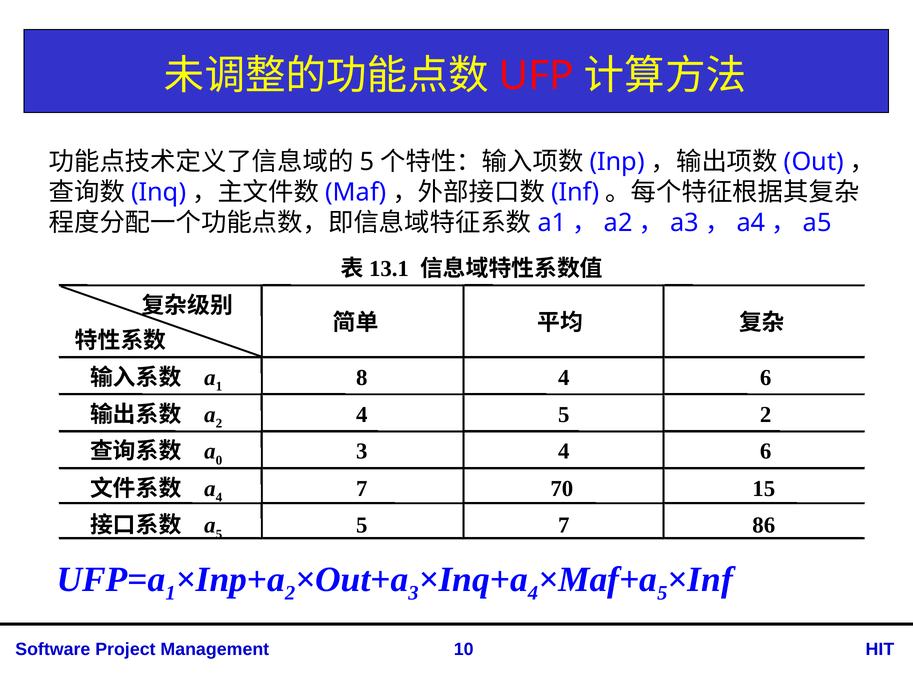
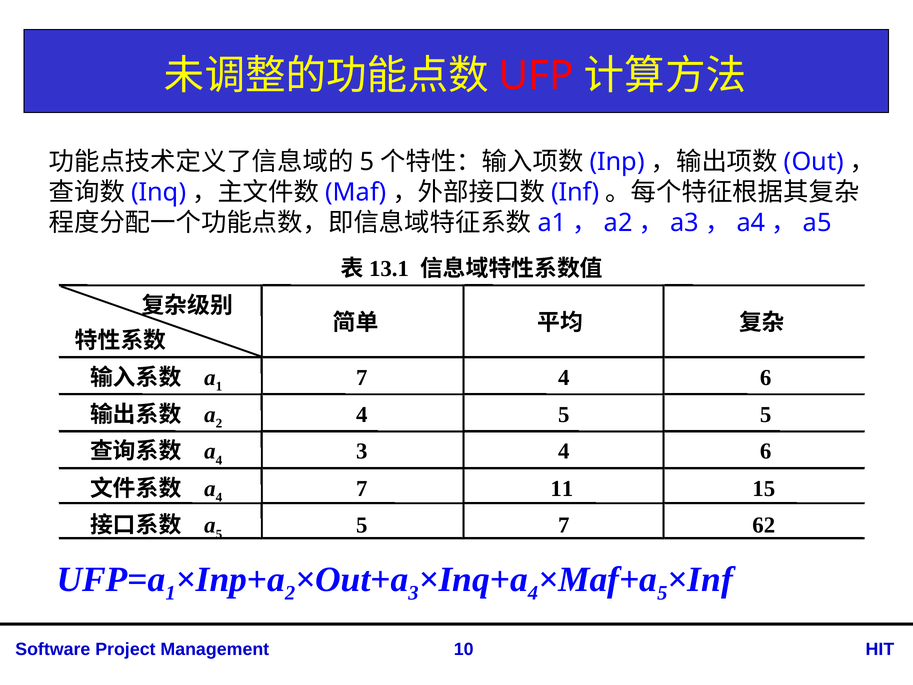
8 at (362, 377): 8 -> 7
4 5 2: 2 -> 5
0 at (219, 460): 0 -> 4
70: 70 -> 11
86: 86 -> 62
